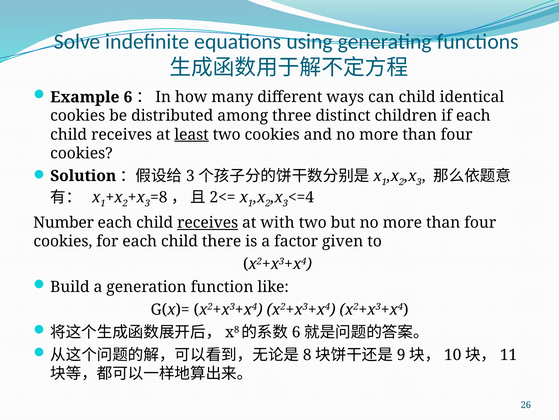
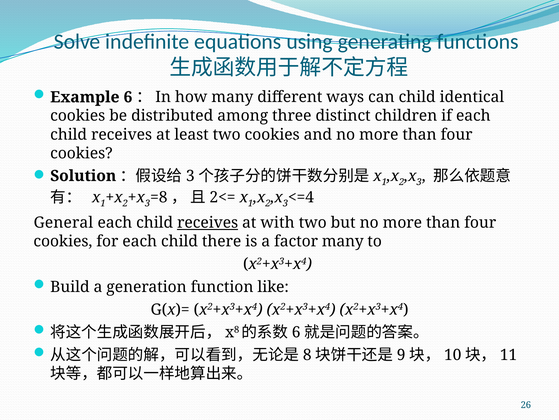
least underline: present -> none
Number: Number -> General
factor given: given -> many
